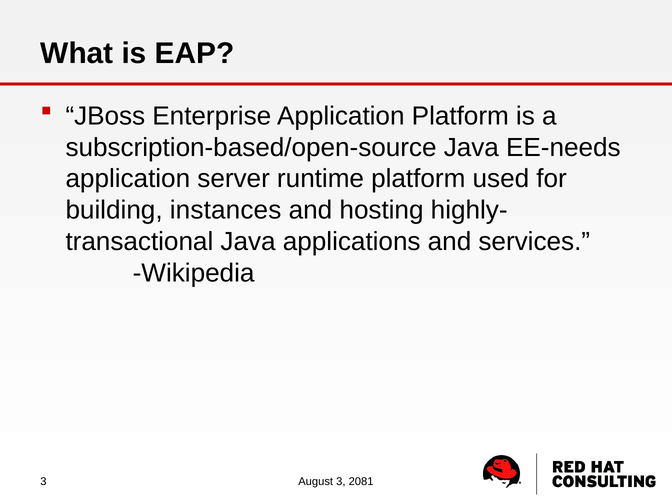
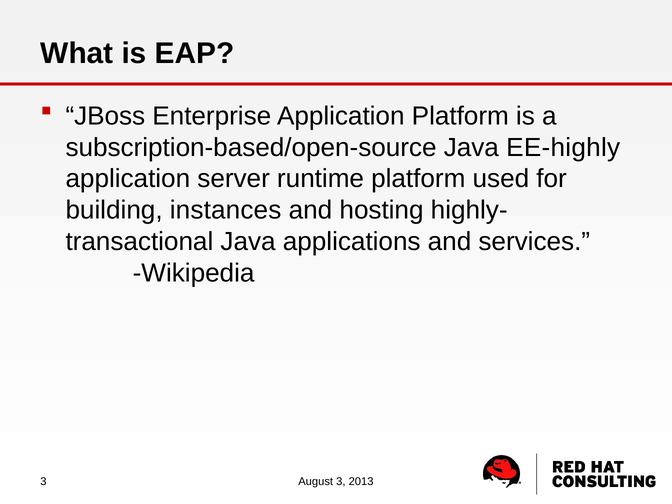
EE-needs: EE-needs -> EE-highly
2081: 2081 -> 2013
